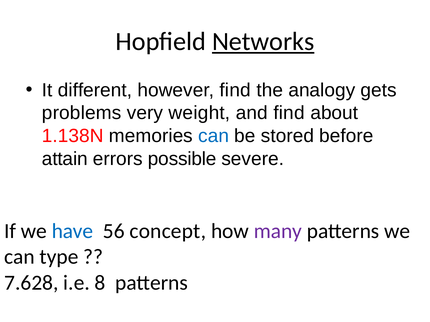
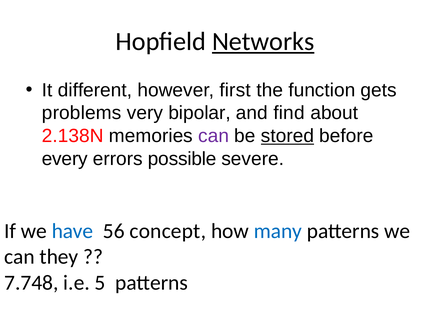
however find: find -> first
analogy: analogy -> function
weight: weight -> bipolar
1.138N: 1.138N -> 2.138N
can at (214, 136) colour: blue -> purple
stored underline: none -> present
attain: attain -> every
many colour: purple -> blue
type: type -> they
7.628: 7.628 -> 7.748
8: 8 -> 5
